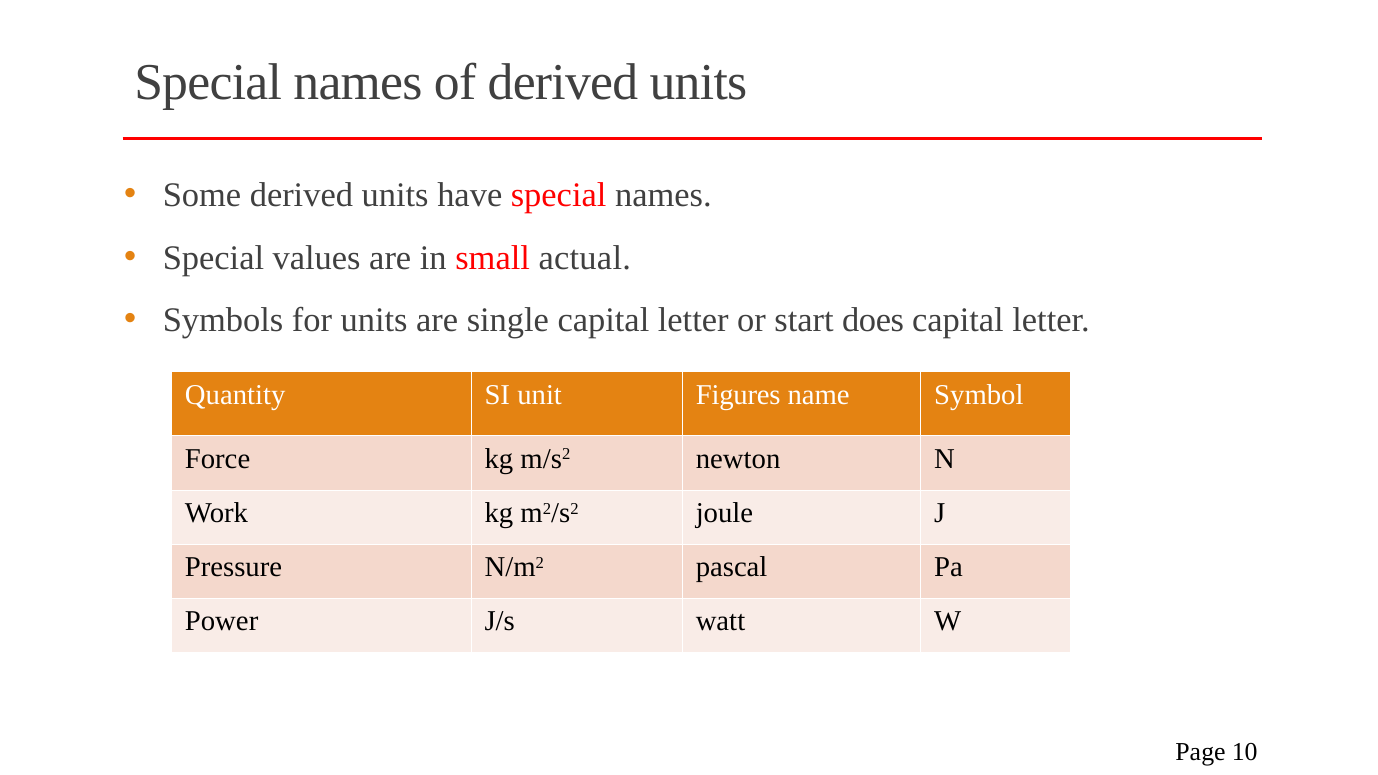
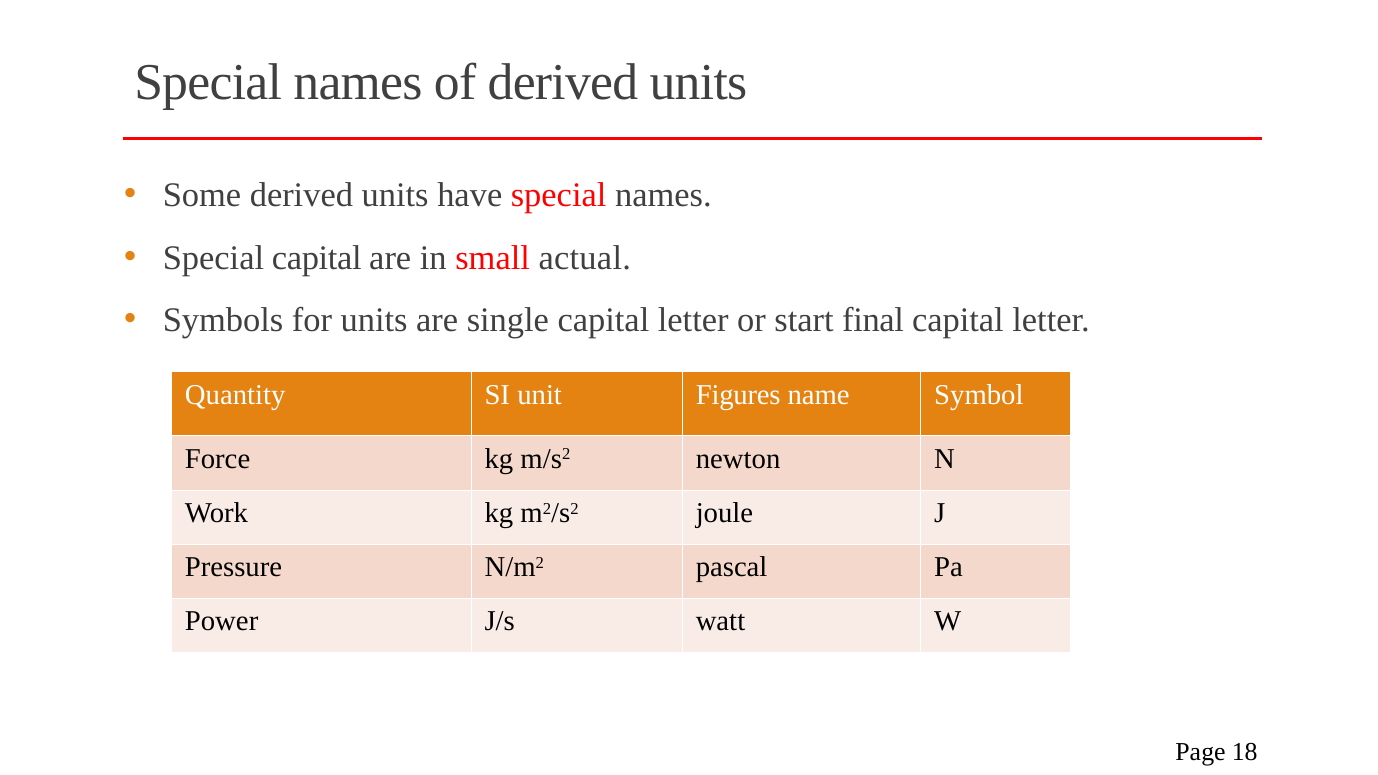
Special values: values -> capital
does: does -> final
10: 10 -> 18
